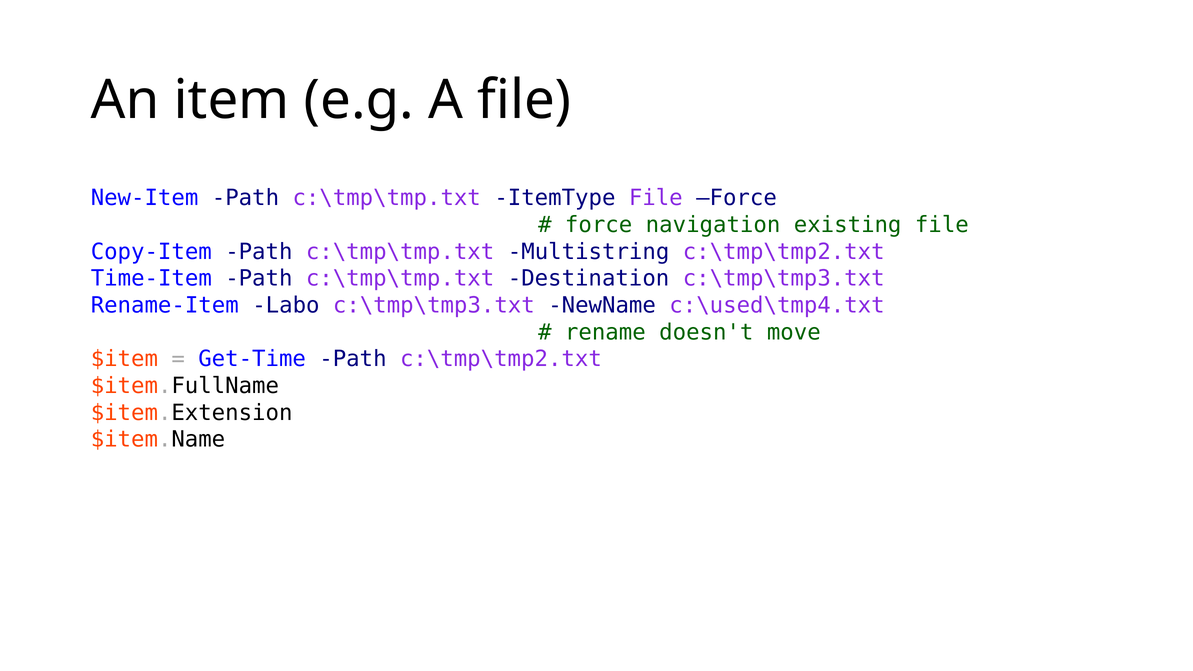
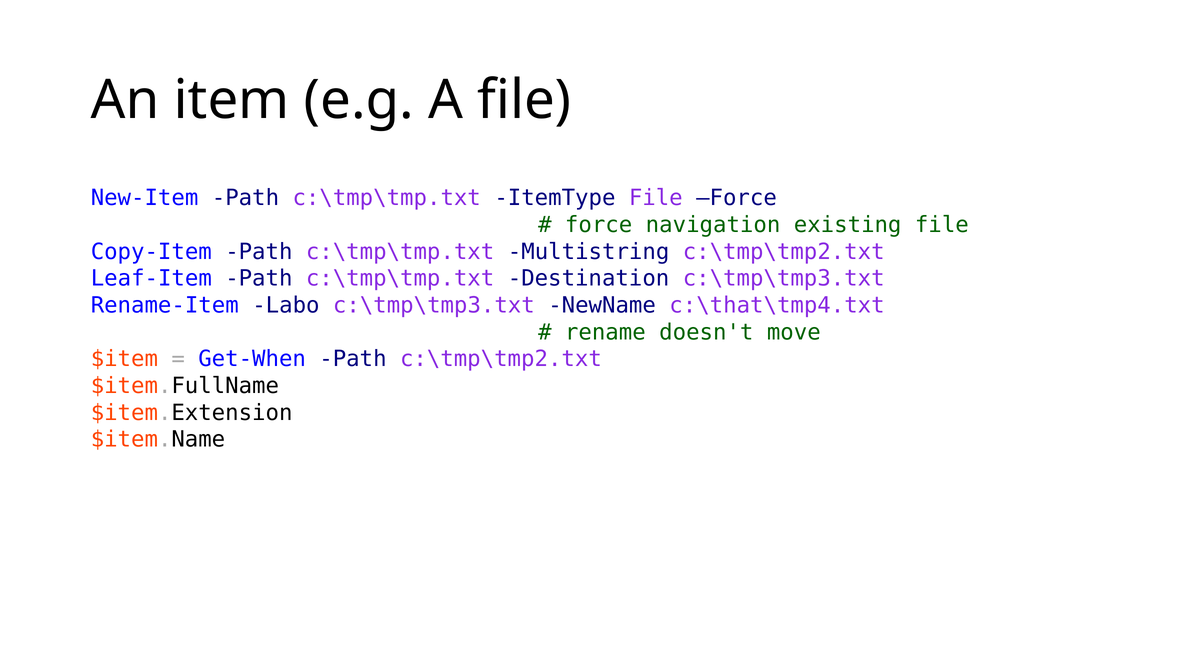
Time-Item: Time-Item -> Leaf-Item
c:\used\tmp4.txt: c:\used\tmp4.txt -> c:\that\tmp4.txt
Get-Time: Get-Time -> Get-When
